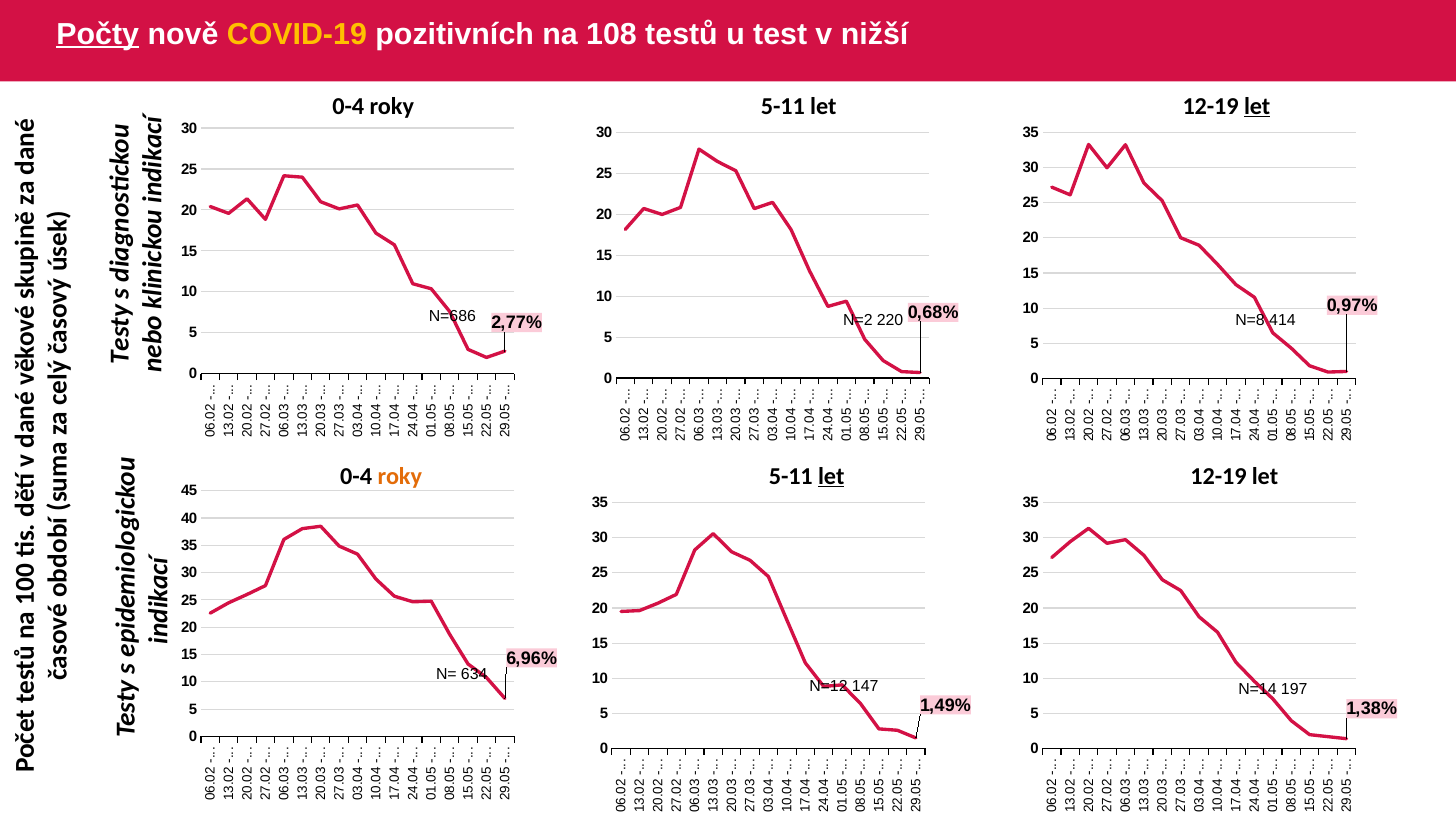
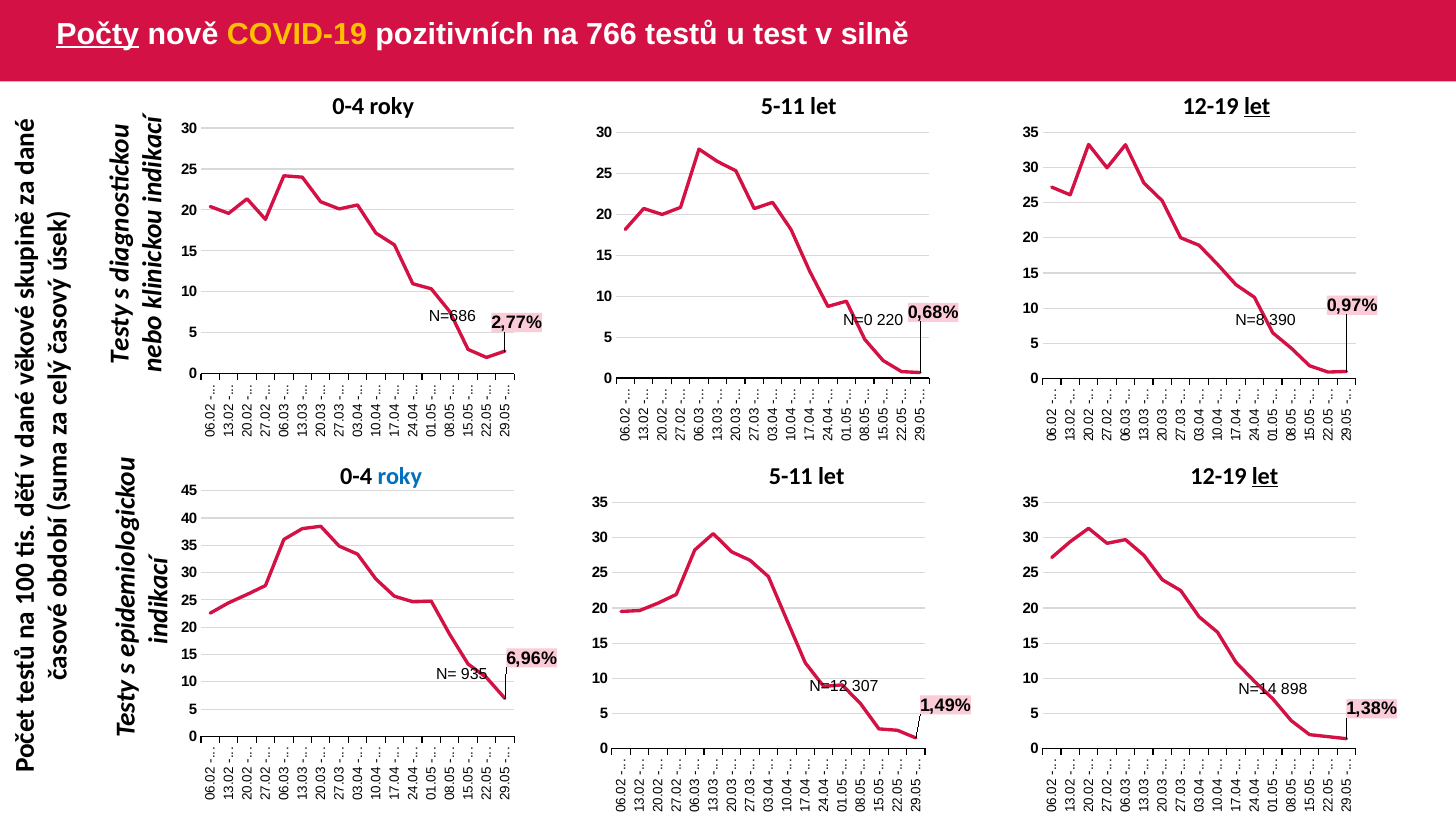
108: 108 -> 766
nižší: nižší -> silně
N=2: N=2 -> N=0
414: 414 -> 390
roky at (400, 476) colour: orange -> blue
let at (831, 476) underline: present -> none
let at (1265, 476) underline: none -> present
634: 634 -> 935
147: 147 -> 307
197: 197 -> 898
